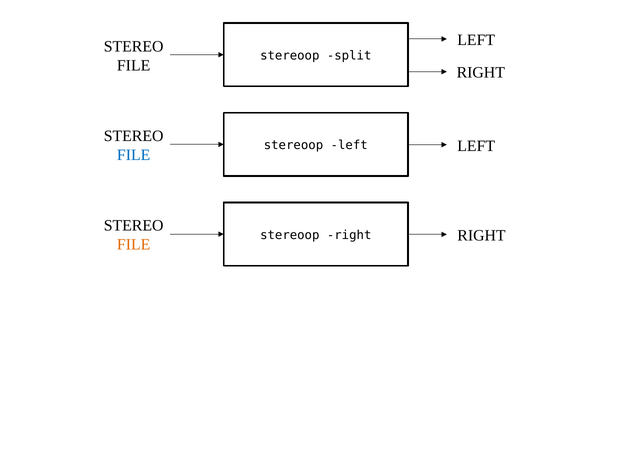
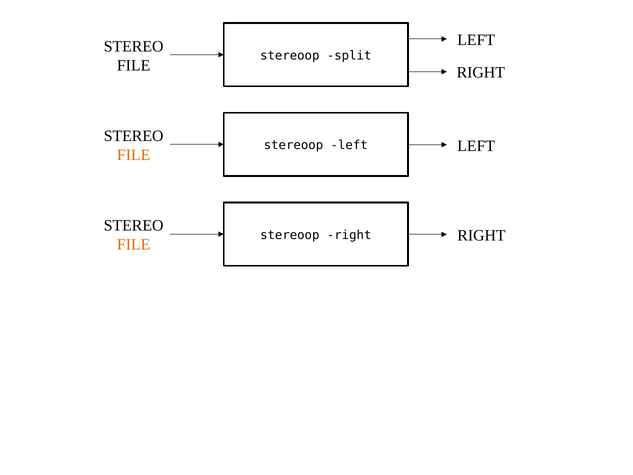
FILE at (134, 155) colour: blue -> orange
